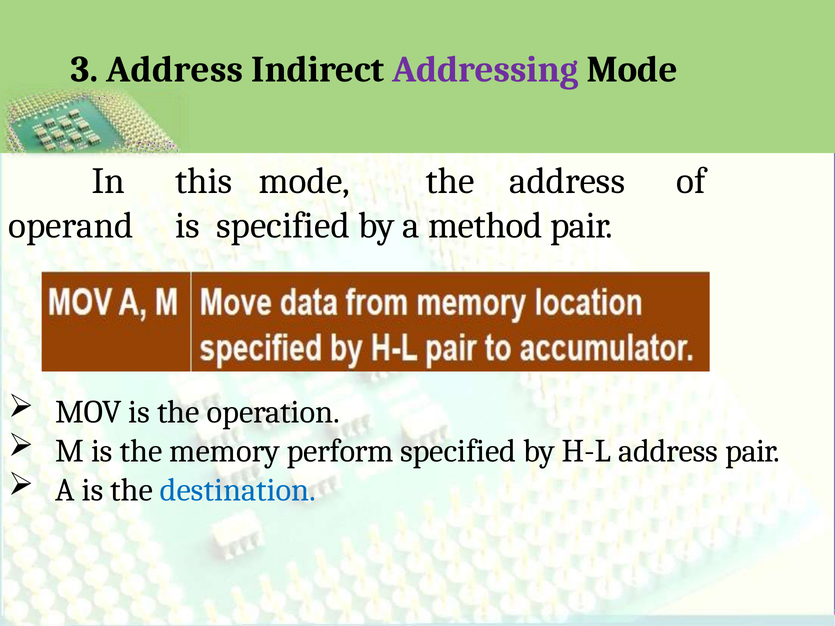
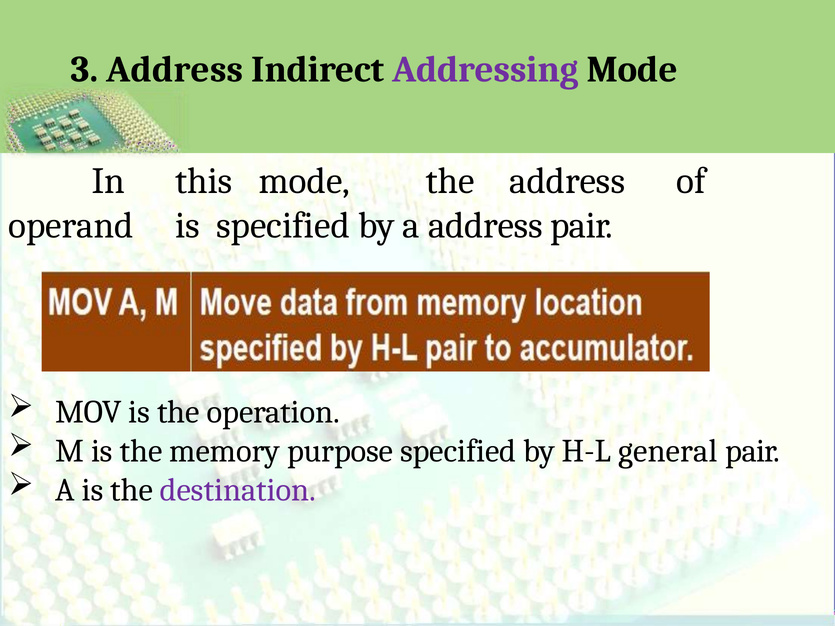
a method: method -> address
perform: perform -> purpose
H-L address: address -> general
destination colour: blue -> purple
